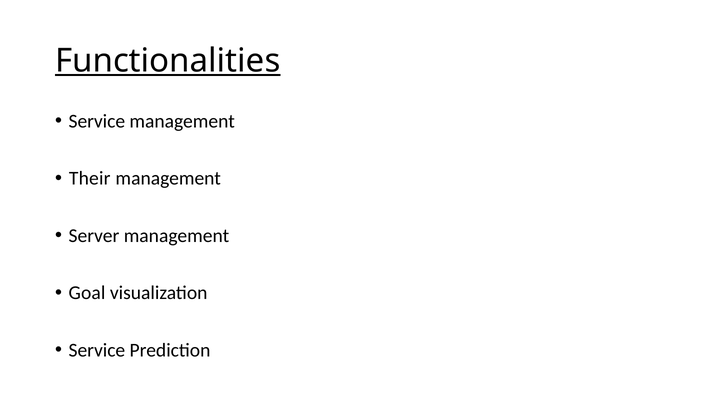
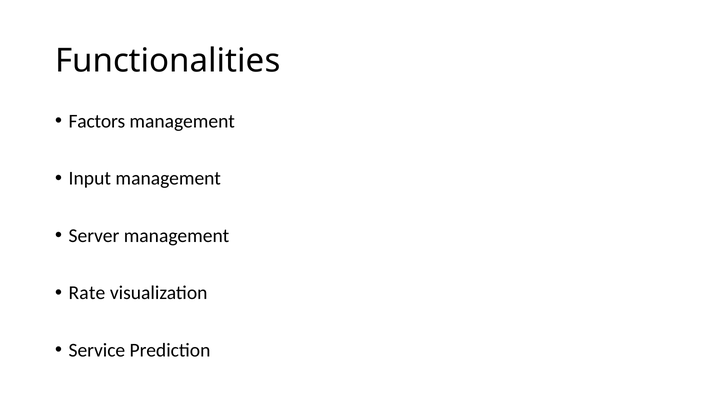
Functionalities underline: present -> none
Service at (97, 121): Service -> Factors
Their: Their -> Input
Goal: Goal -> Rate
